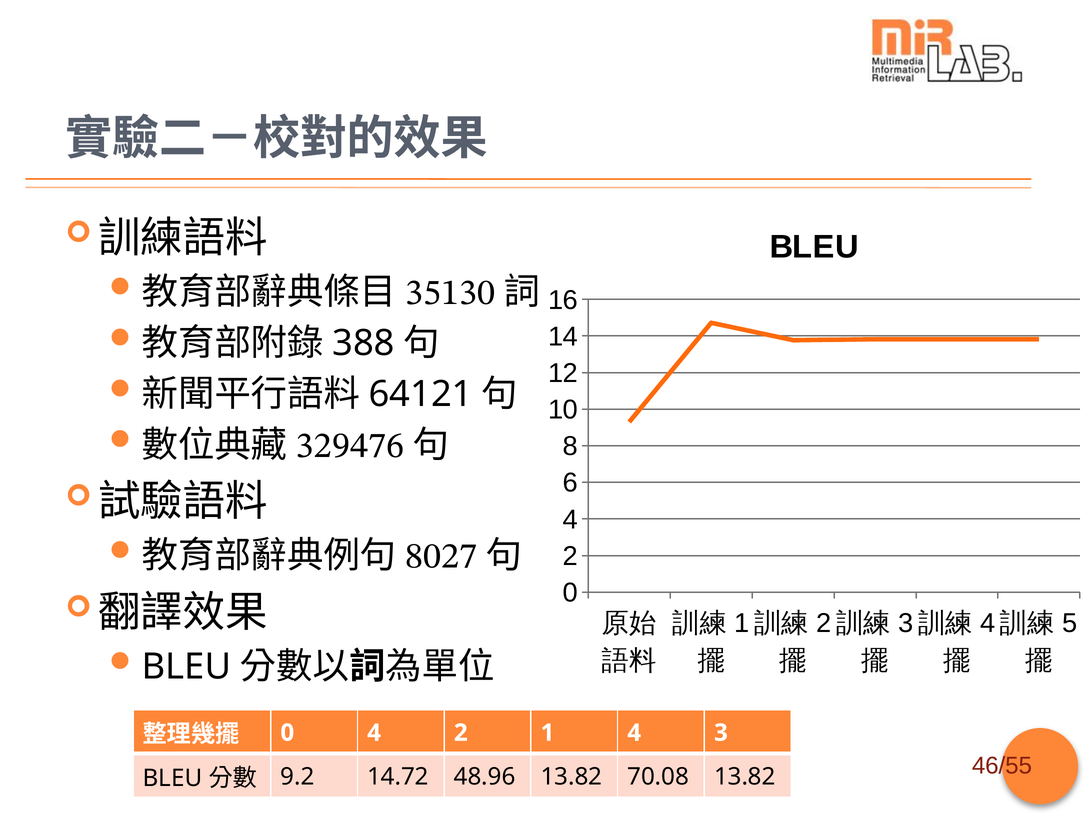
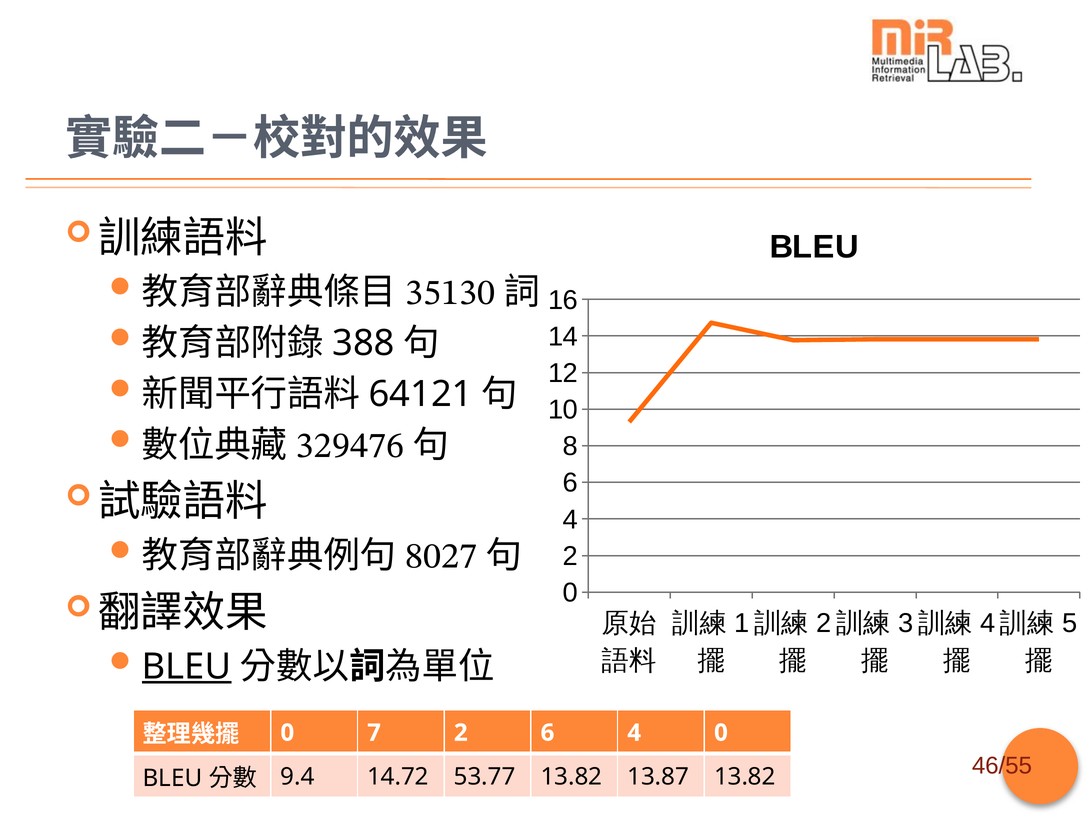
BLEU at (187, 667) underline: none -> present
0 4: 4 -> 7
2 1: 1 -> 6
4 3: 3 -> 0
9.2: 9.2 -> 9.4
48.96: 48.96 -> 53.77
70.08: 70.08 -> 13.87
